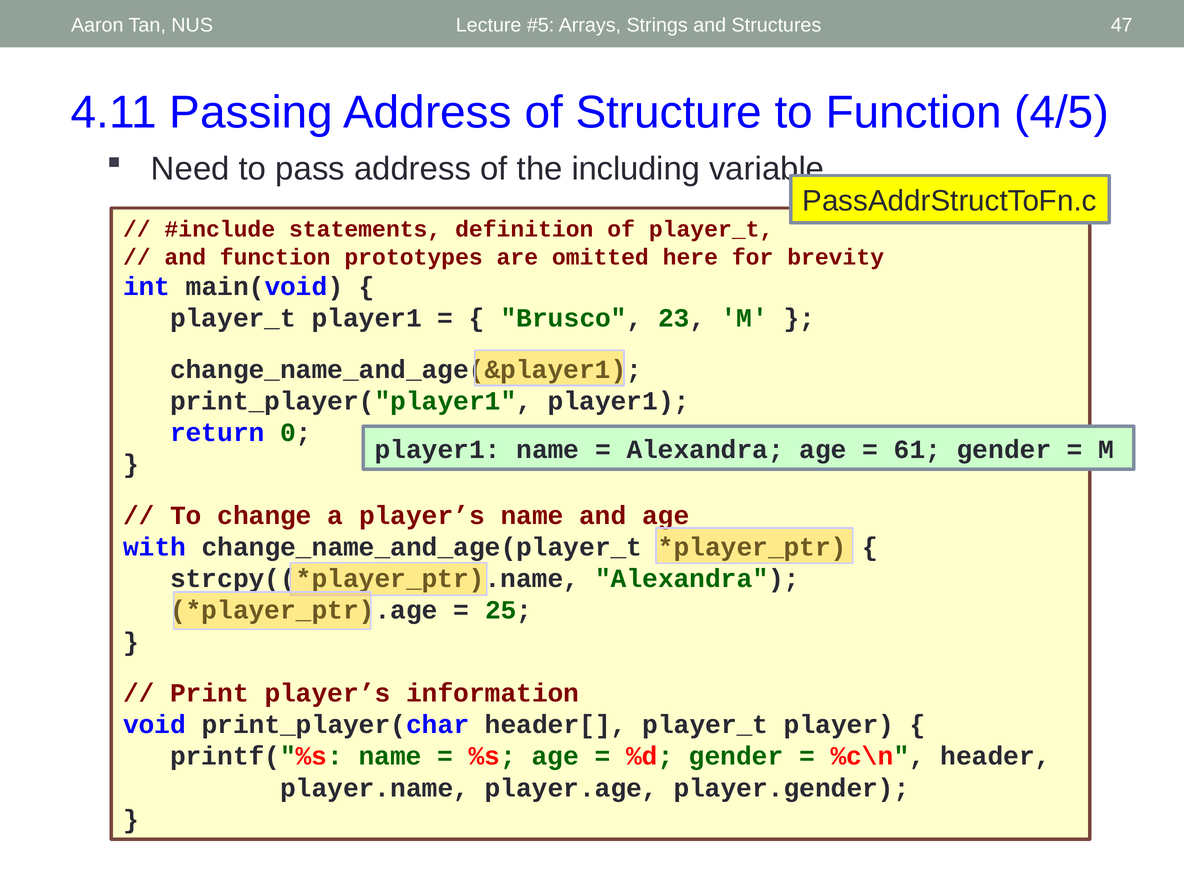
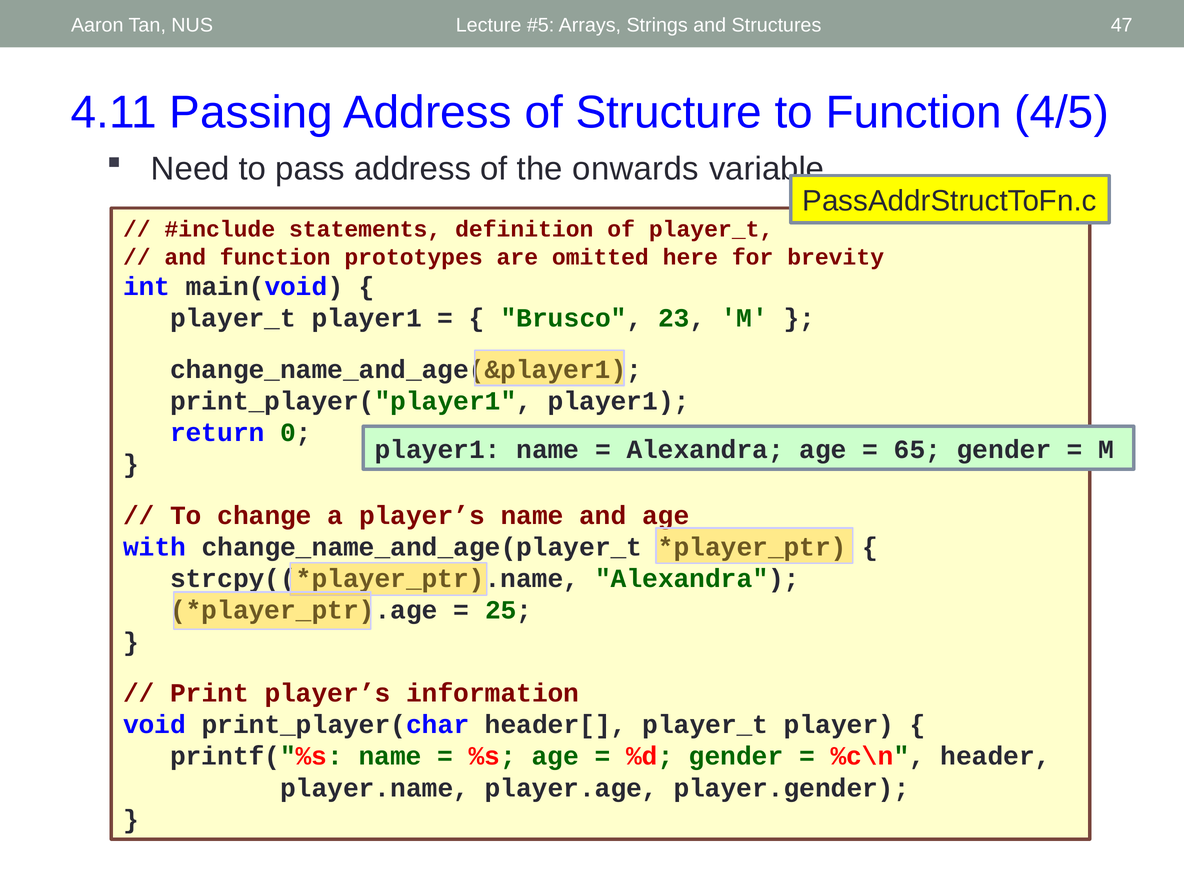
including: including -> onwards
61: 61 -> 65
